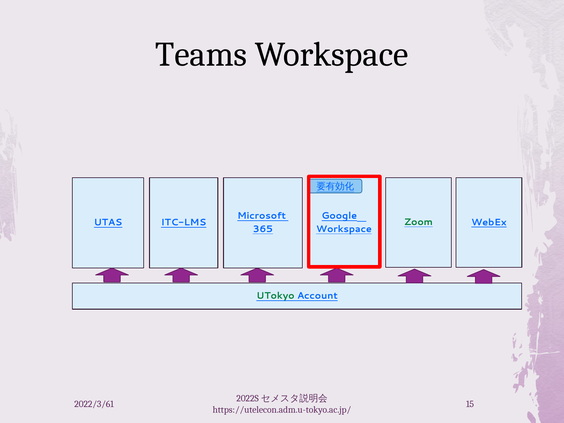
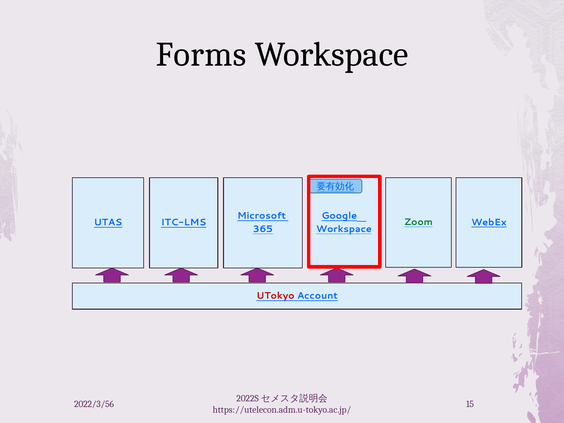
Teams: Teams -> Forms
UTokyo colour: green -> red
2022/3/61: 2022/3/61 -> 2022/3/56
